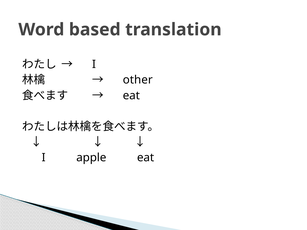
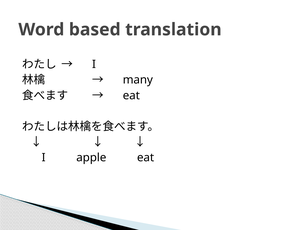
other: other -> many
